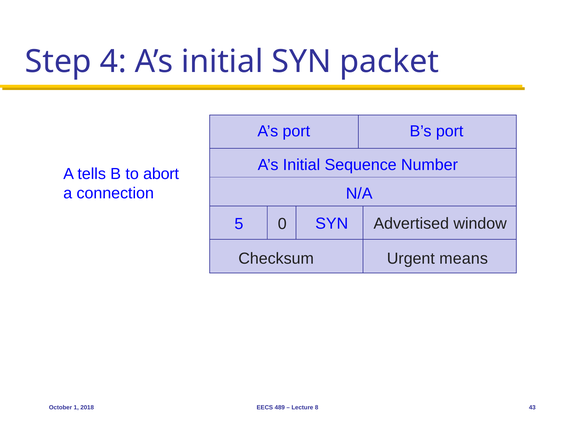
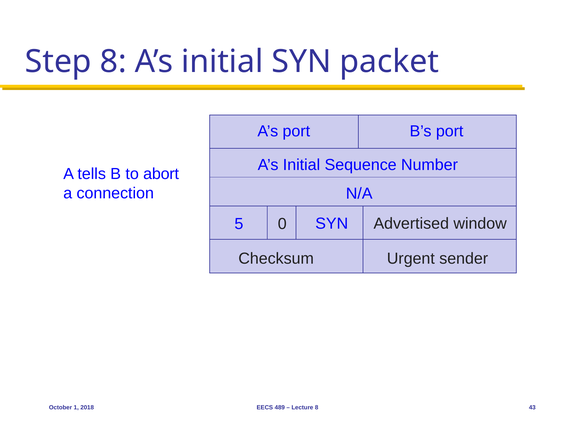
Step 4: 4 -> 8
means: means -> sender
